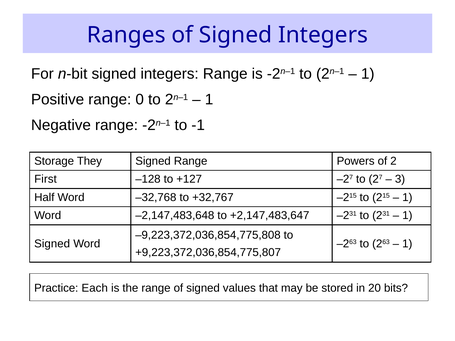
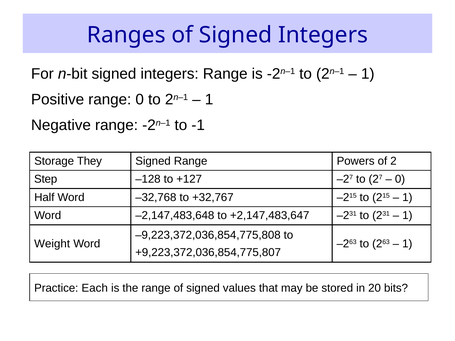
First: First -> Step
3 at (400, 179): 3 -> 0
Signed at (52, 244): Signed -> Weight
